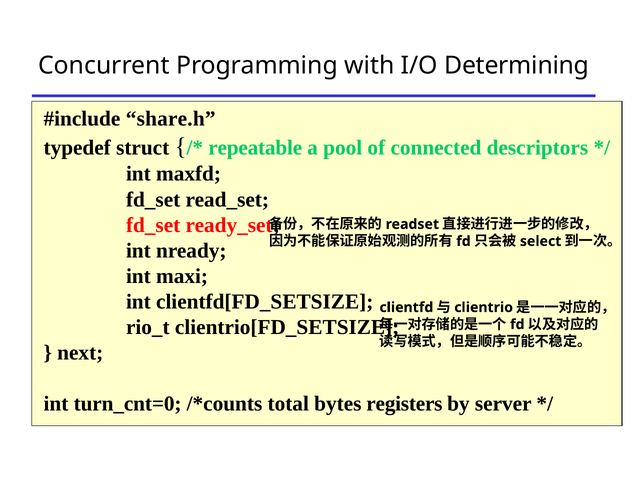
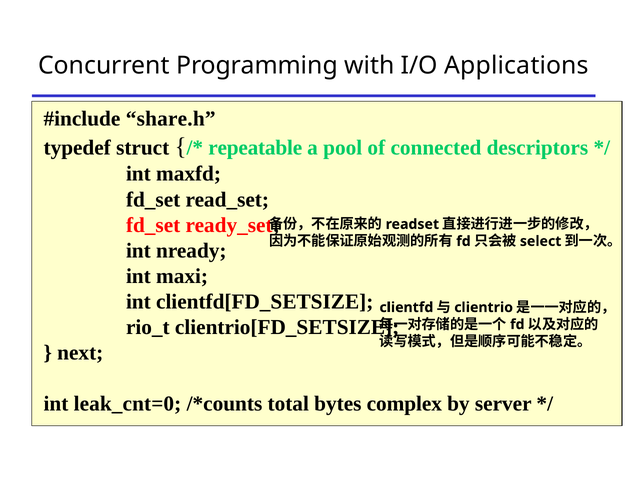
Determining: Determining -> Applications
turn_cnt=0: turn_cnt=0 -> leak_cnt=0
registers: registers -> complex
